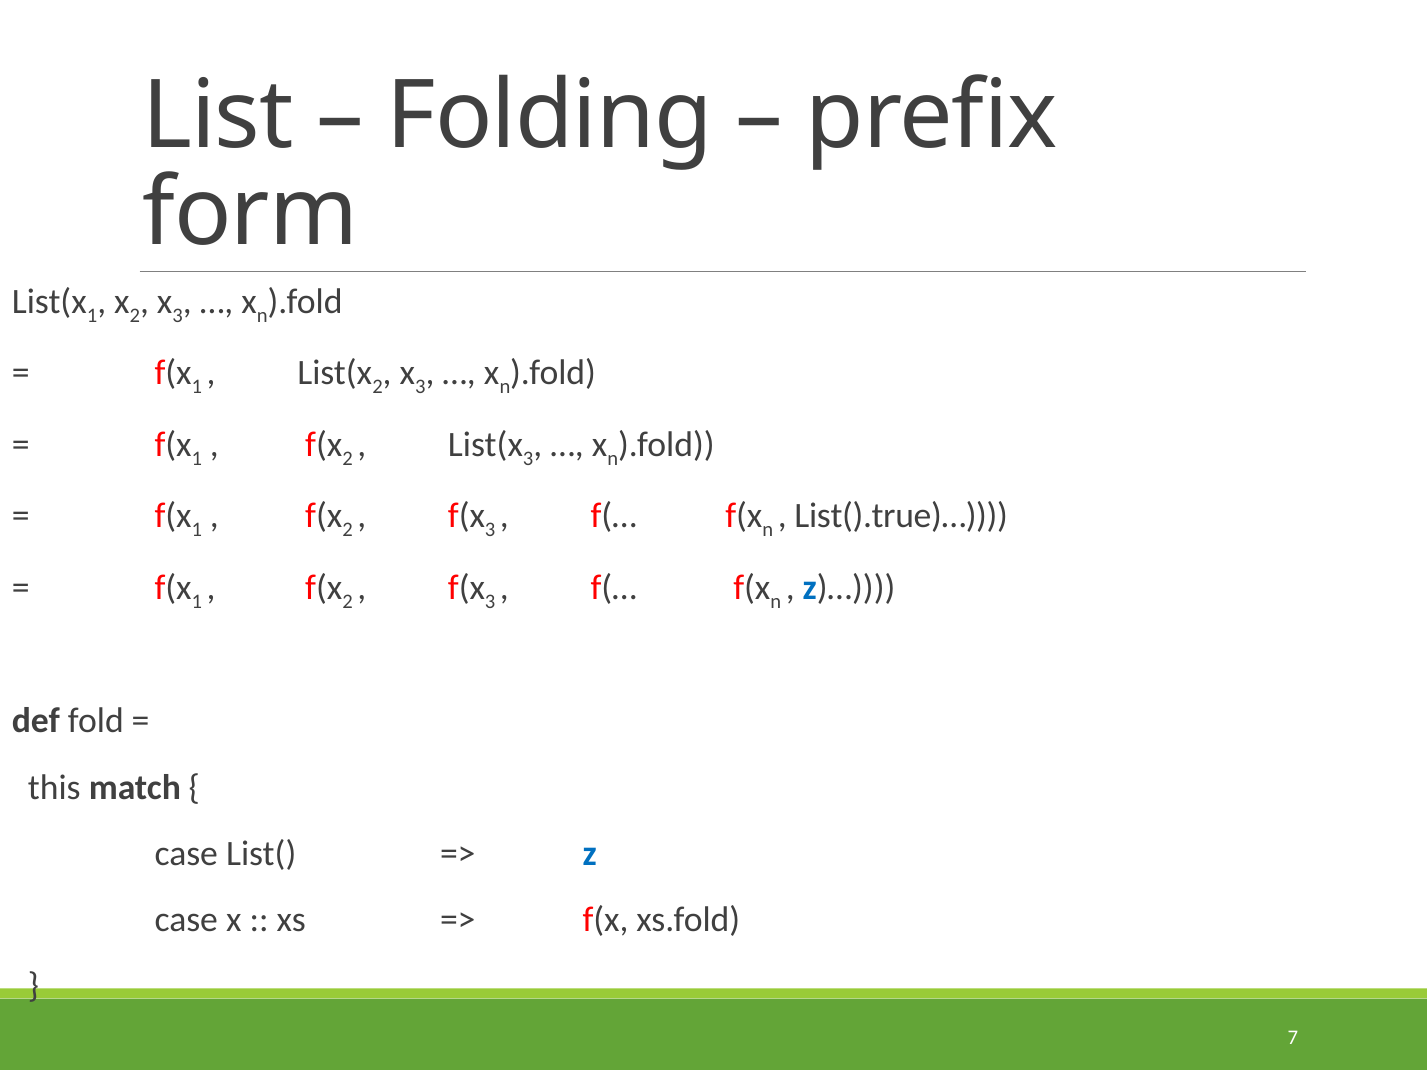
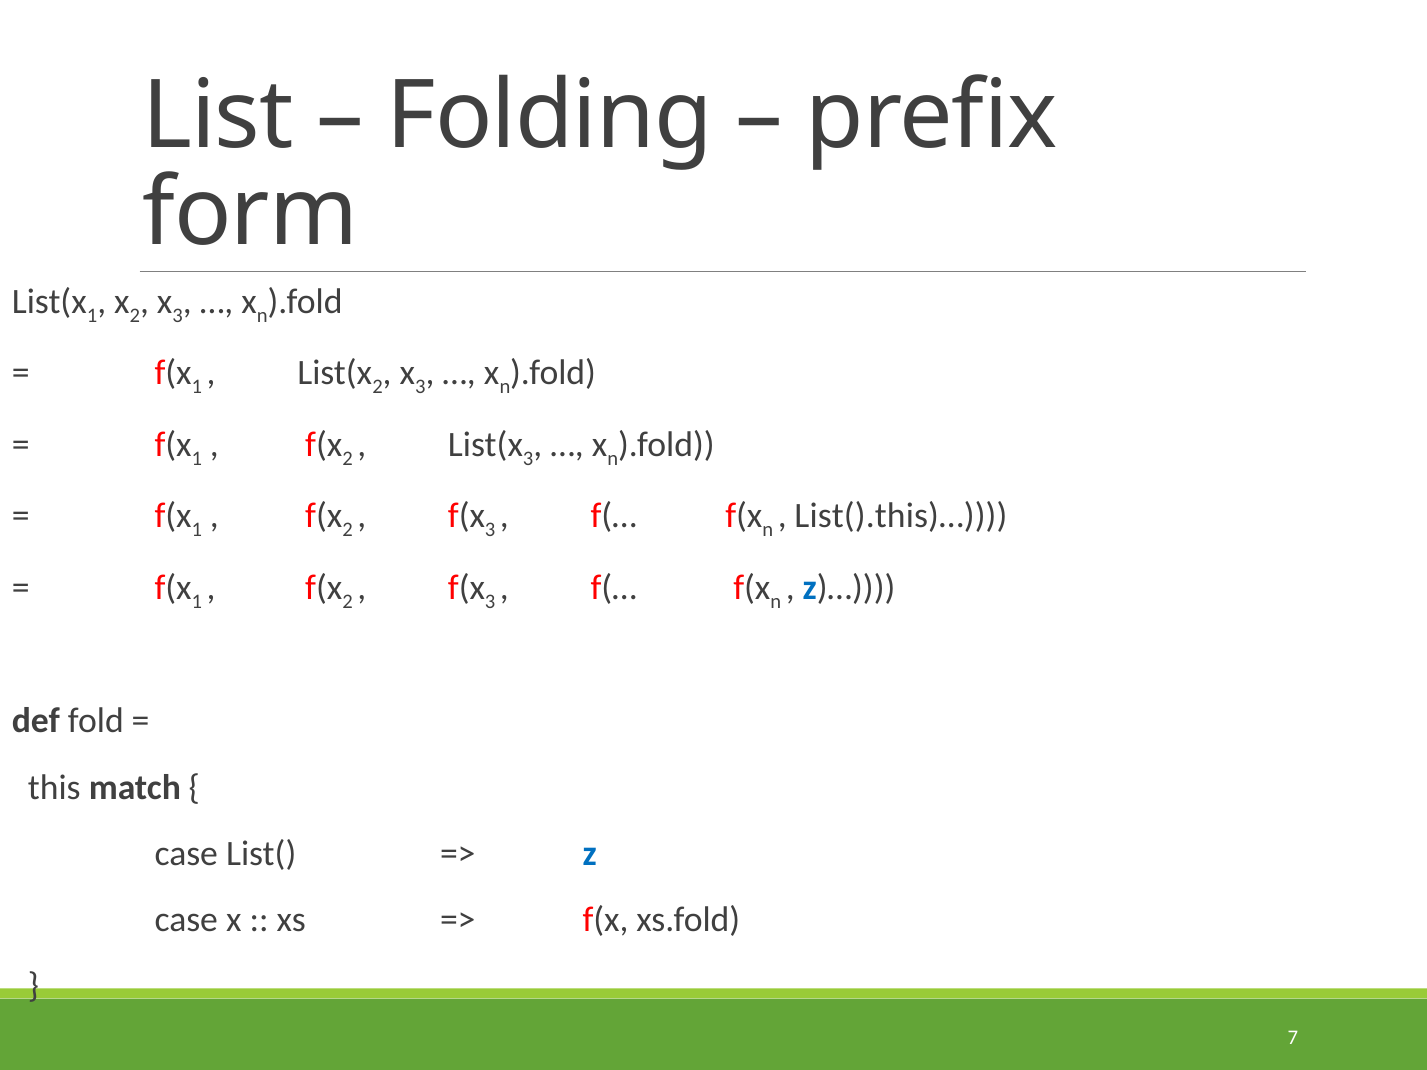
List().true)…: List().true)… -> List().this)…
